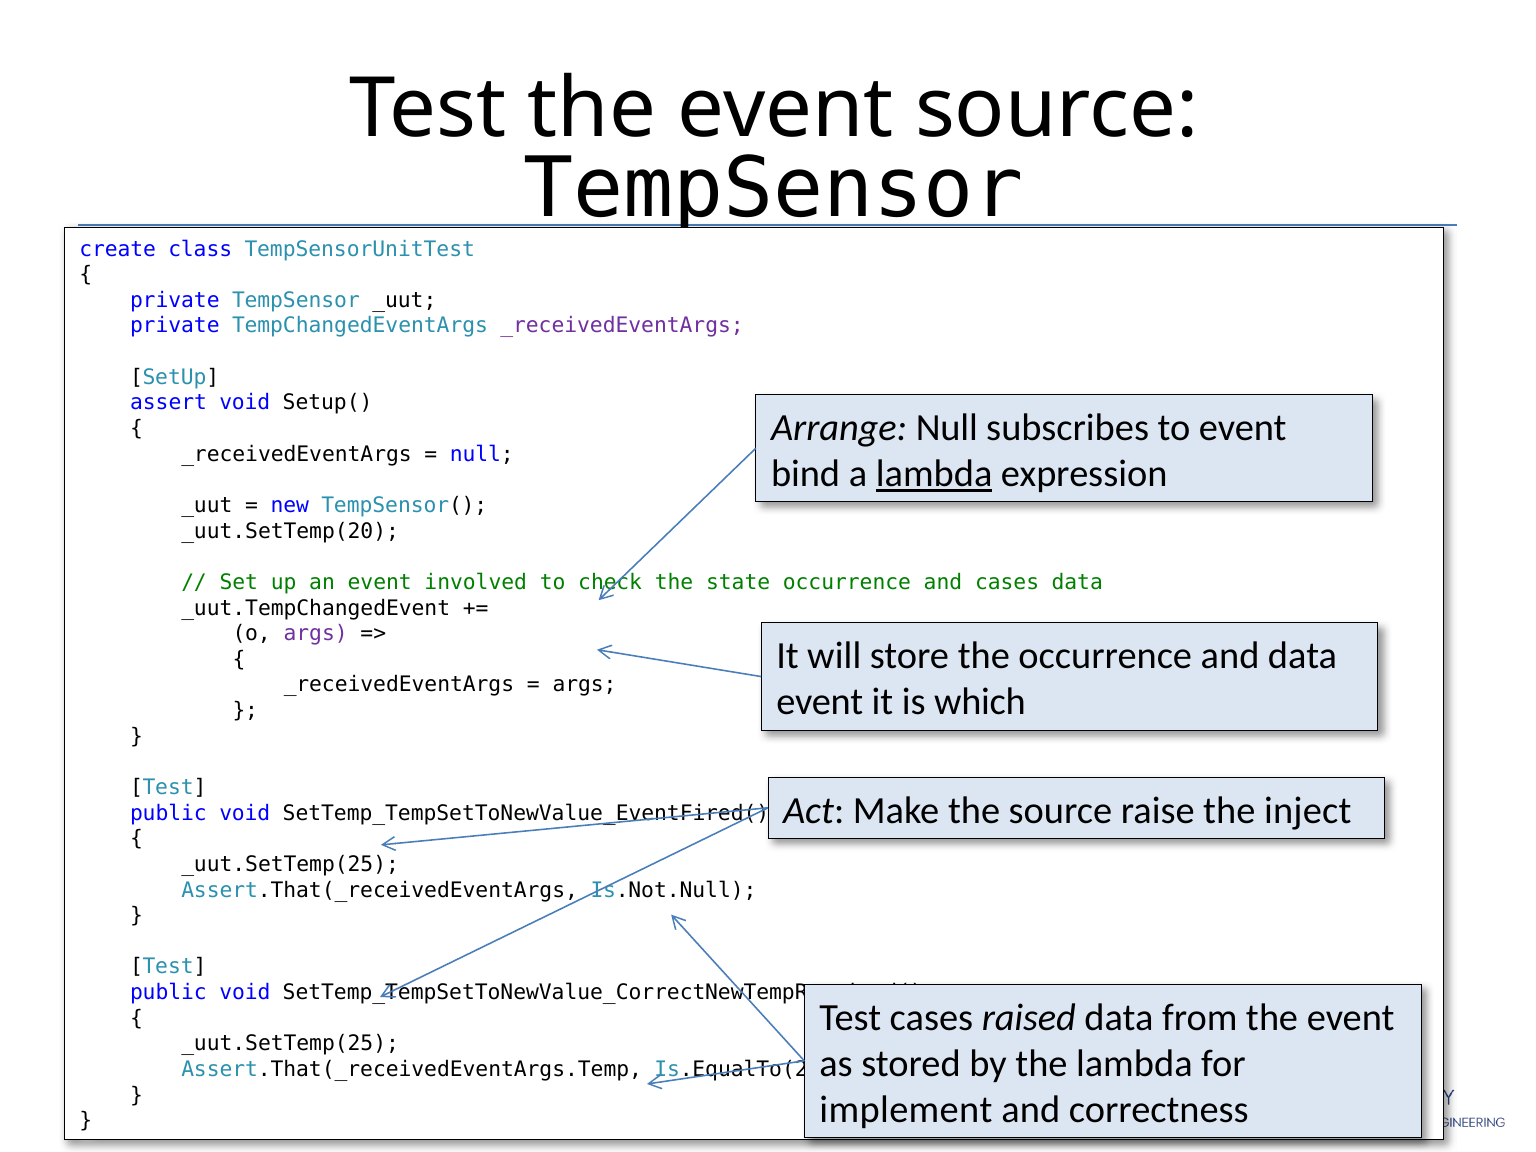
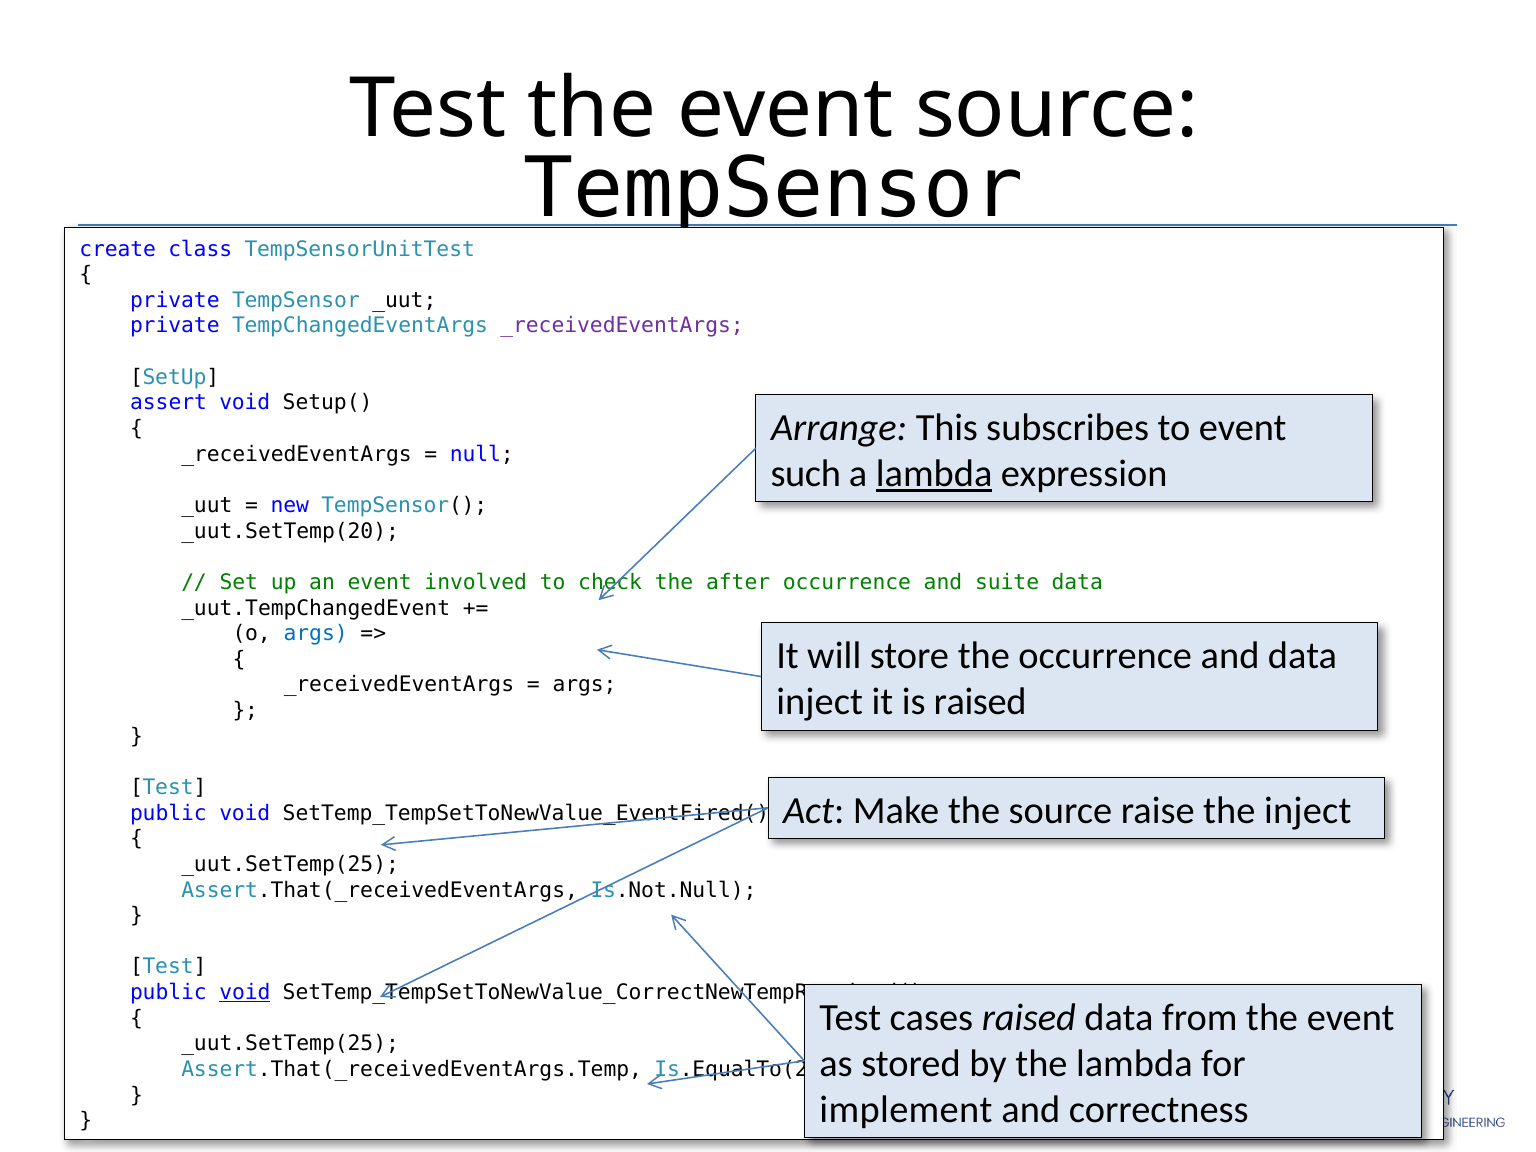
Arrange Null: Null -> This
bind: bind -> such
state: state -> after
and cases: cases -> suite
args at (316, 634) colour: purple -> blue
event at (820, 702): event -> inject
is which: which -> raised
void at (245, 993) underline: none -> present
